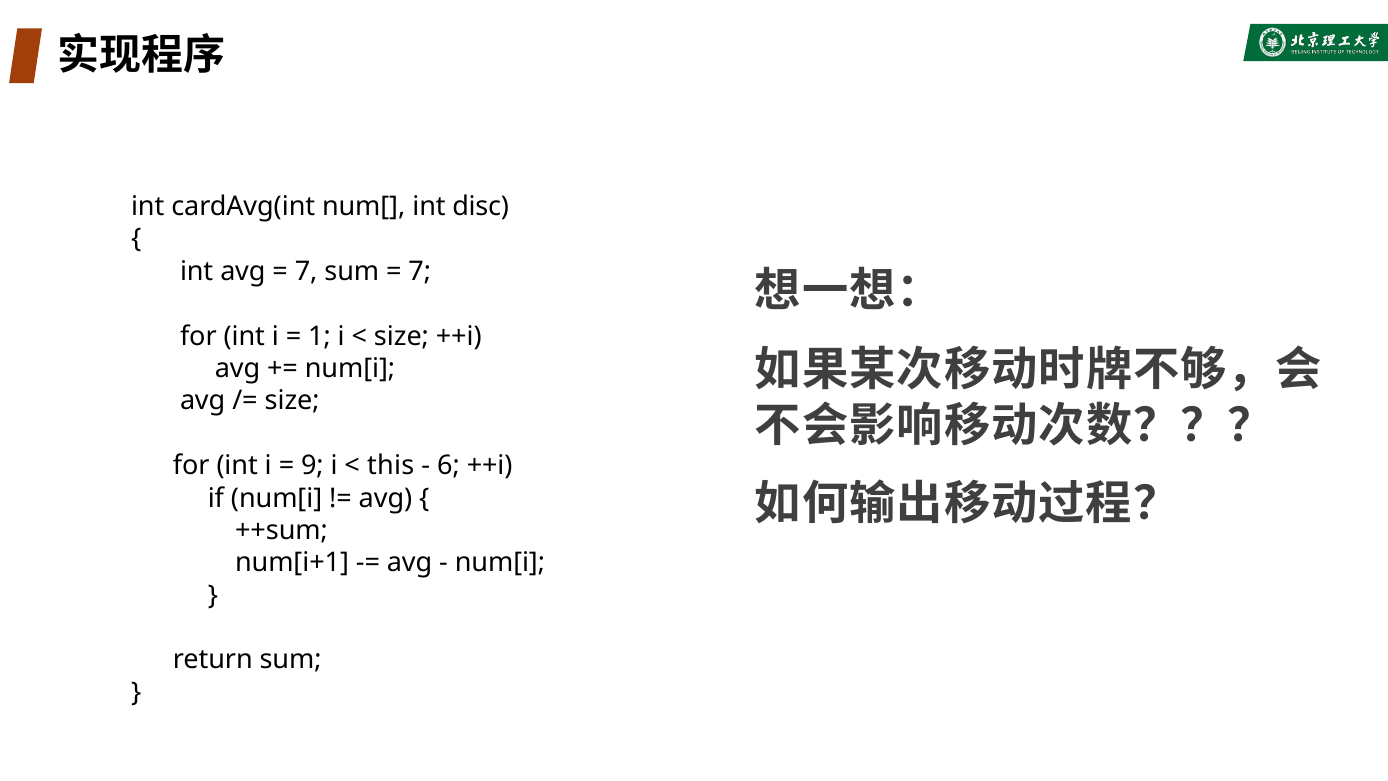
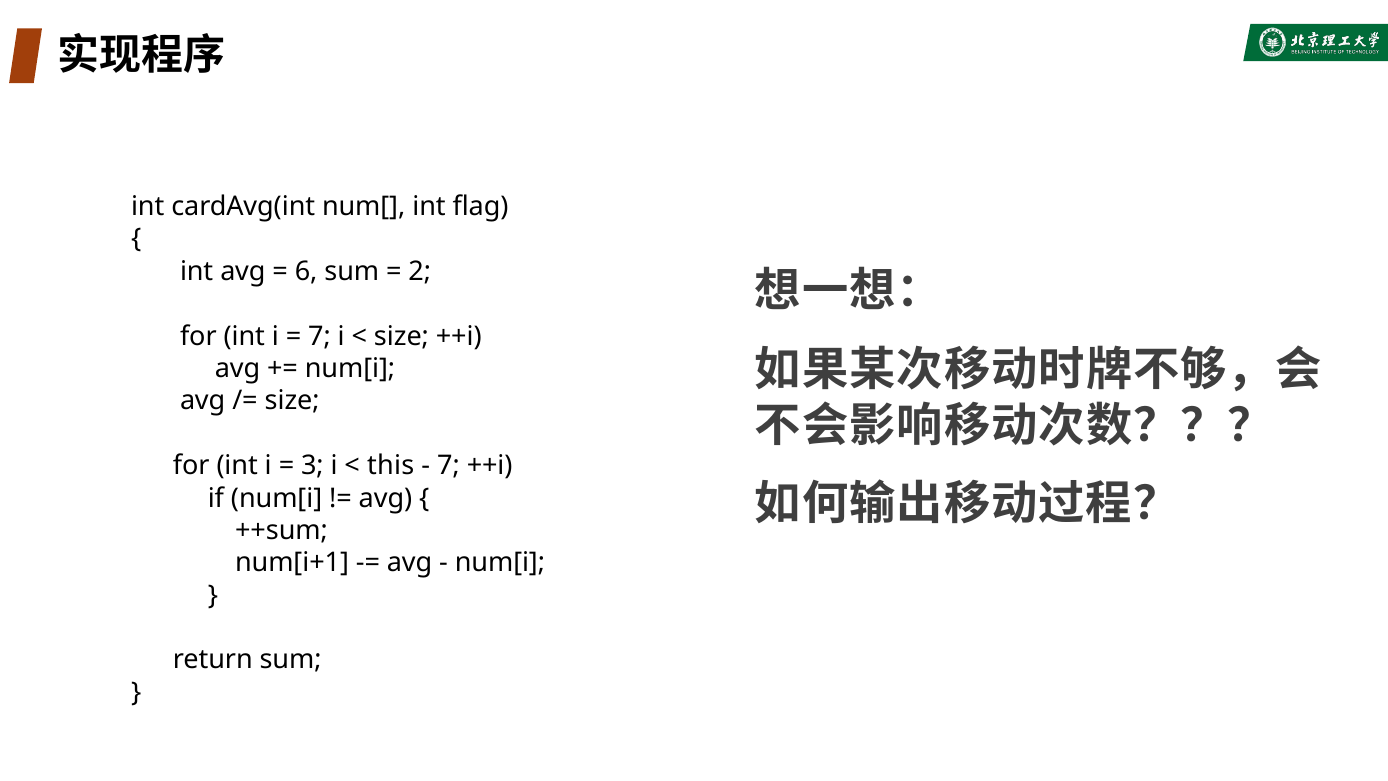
disc: disc -> flag
7 at (306, 271): 7 -> 6
7 at (420, 271): 7 -> 2
1 at (320, 336): 1 -> 7
9: 9 -> 3
6 at (448, 466): 6 -> 7
